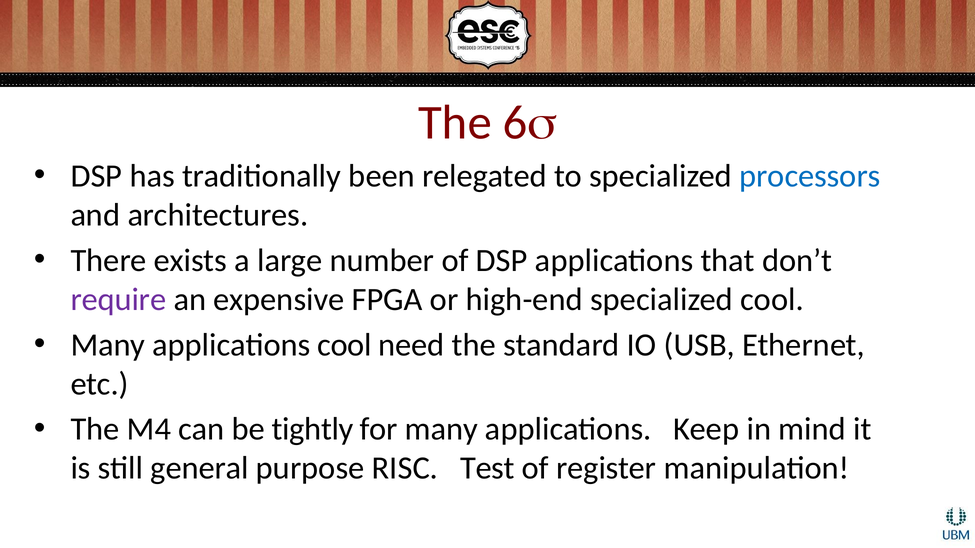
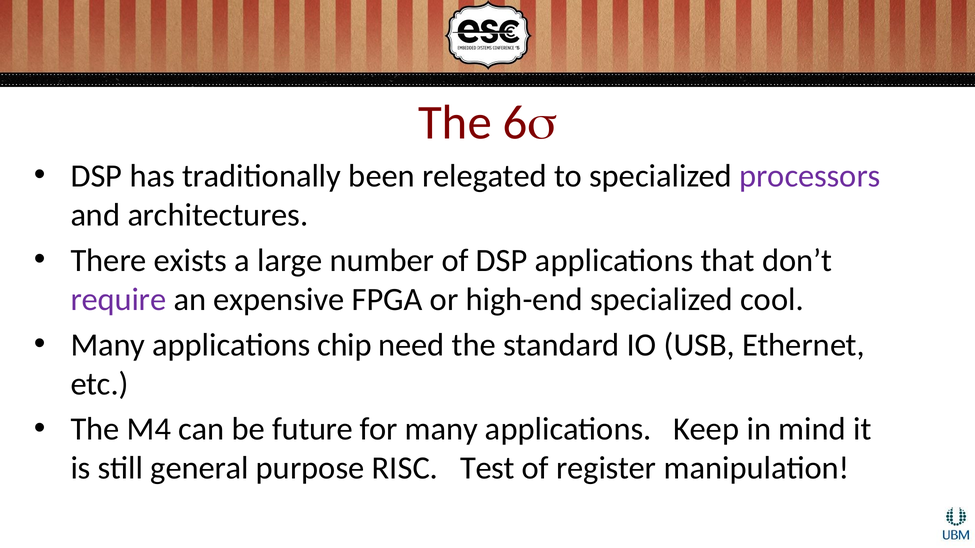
processors colour: blue -> purple
applications cool: cool -> chip
tightly: tightly -> future
